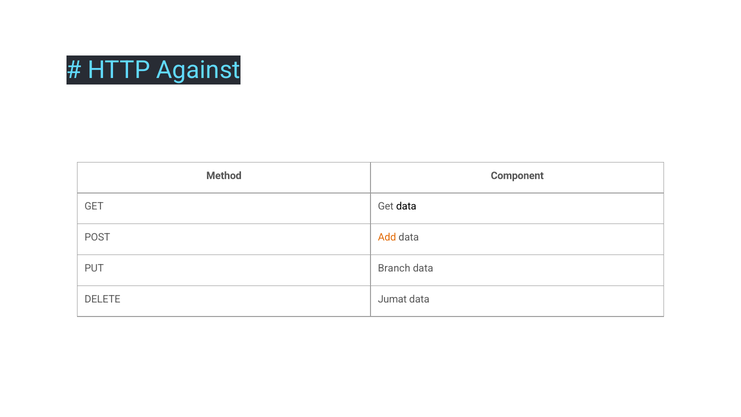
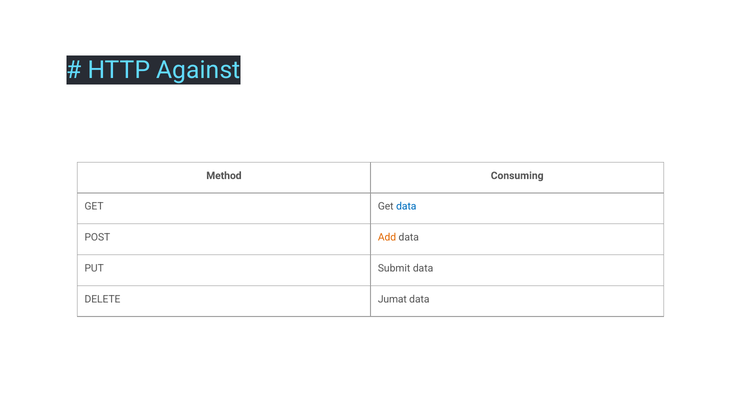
Component: Component -> Consuming
data at (406, 206) colour: black -> blue
Branch: Branch -> Submit
